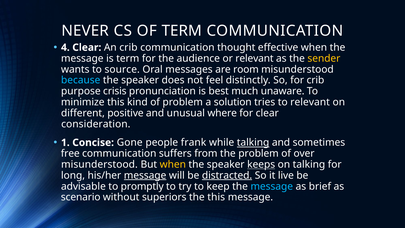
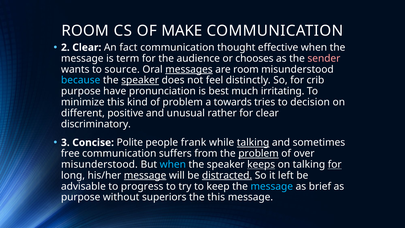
NEVER at (85, 31): NEVER -> ROOM
OF TERM: TERM -> MAKE
4: 4 -> 2
An crib: crib -> fact
or relevant: relevant -> chooses
sender colour: yellow -> pink
messages underline: none -> present
speaker at (140, 80) underline: none -> present
crisis: crisis -> have
unaware: unaware -> irritating
solution: solution -> towards
to relevant: relevant -> decision
where: where -> rather
consideration: consideration -> discriminatory
1: 1 -> 3
Gone: Gone -> Polite
problem at (259, 153) underline: none -> present
when at (173, 164) colour: yellow -> light blue
for at (335, 164) underline: none -> present
live: live -> left
promptly: promptly -> progress
scenario at (81, 197): scenario -> purpose
